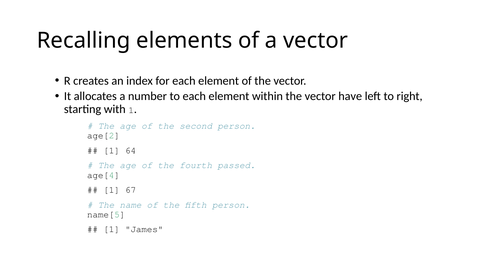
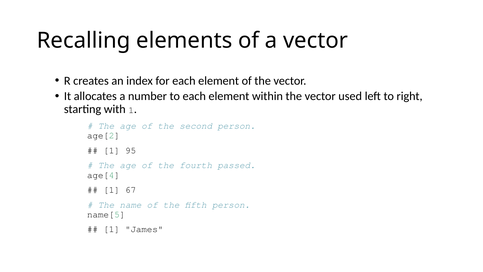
have: have -> used
64: 64 -> 95
